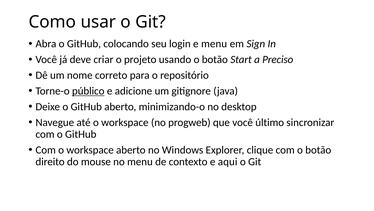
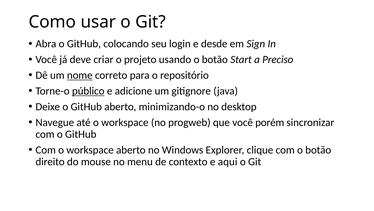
e menu: menu -> desde
nome underline: none -> present
último: último -> porém
